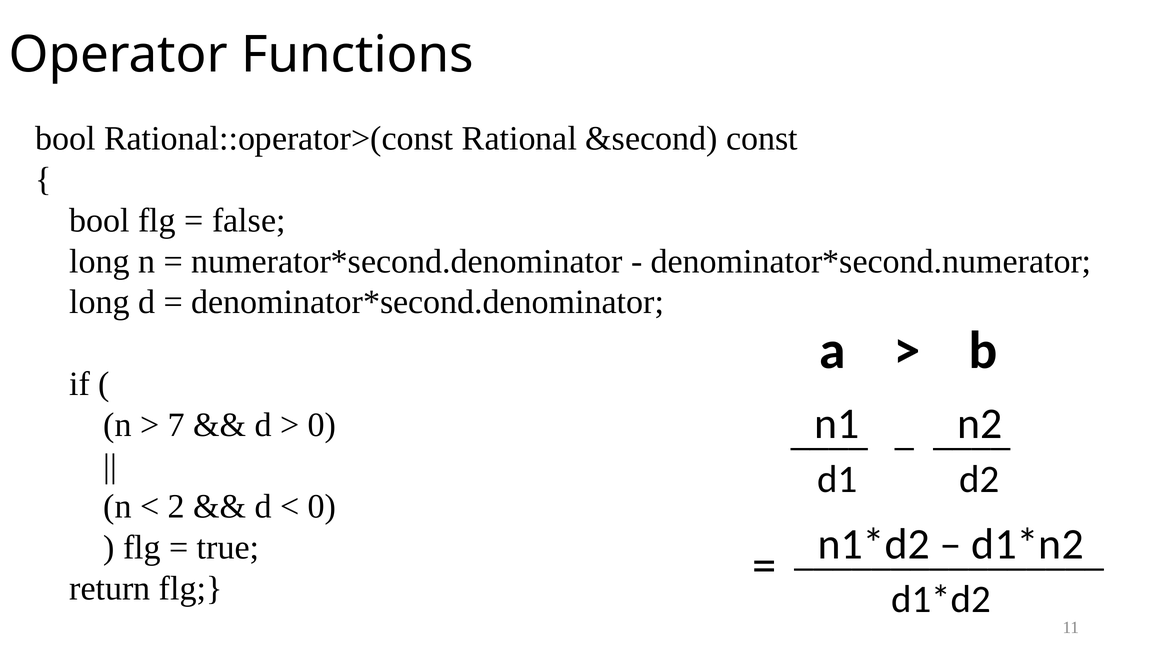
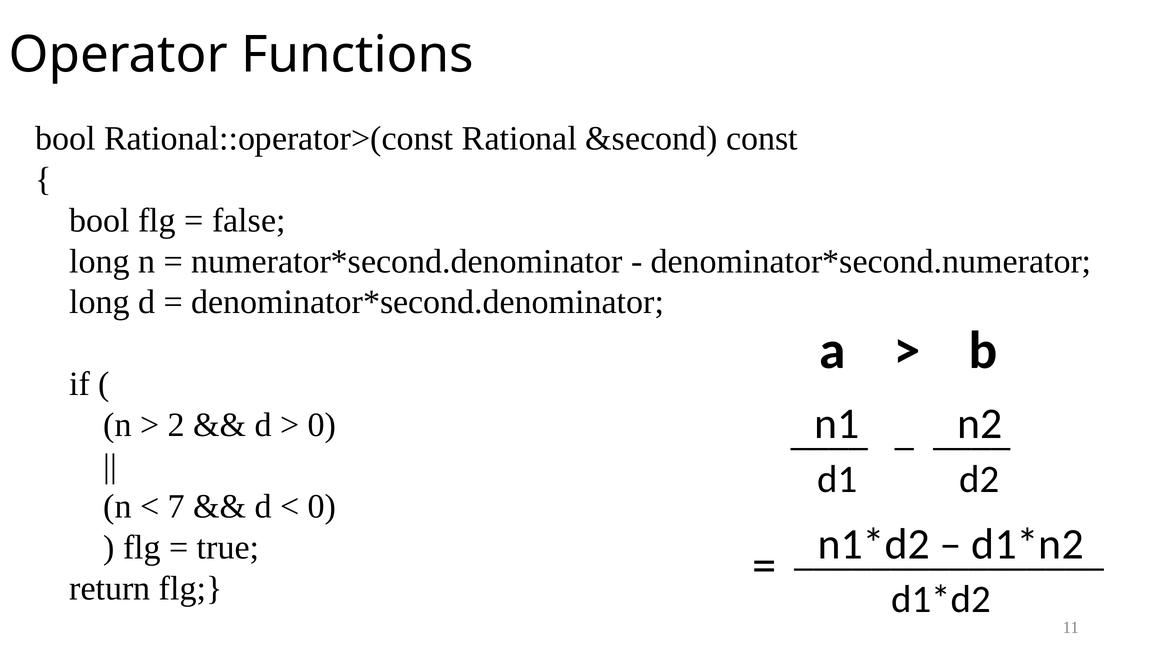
7: 7 -> 2
2: 2 -> 7
